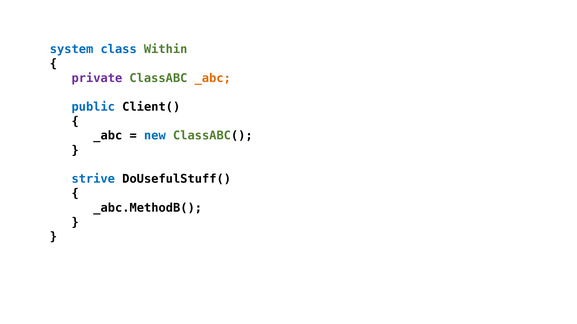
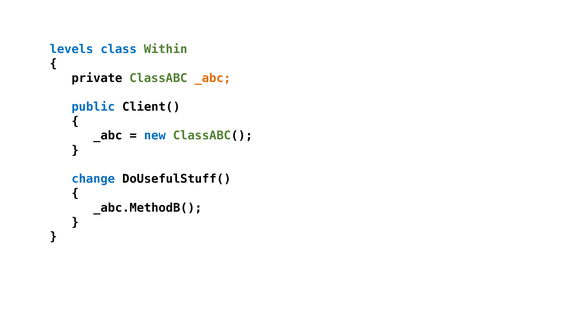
system: system -> levels
private colour: purple -> black
strive: strive -> change
